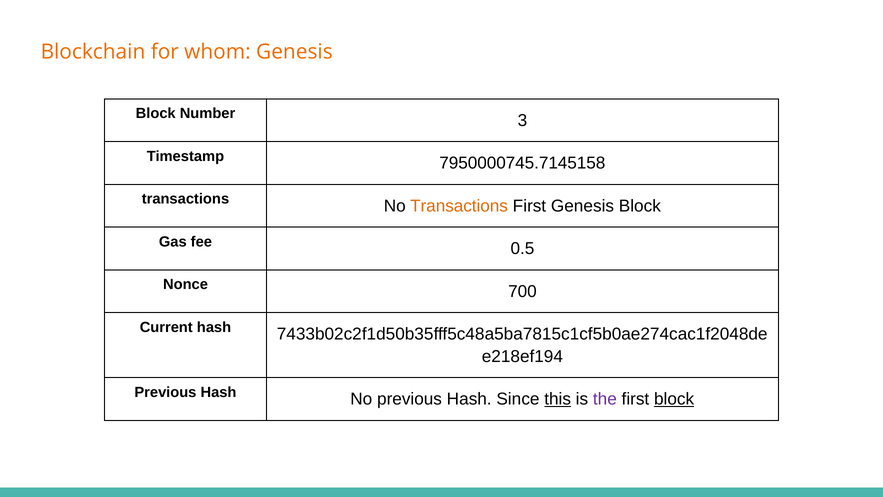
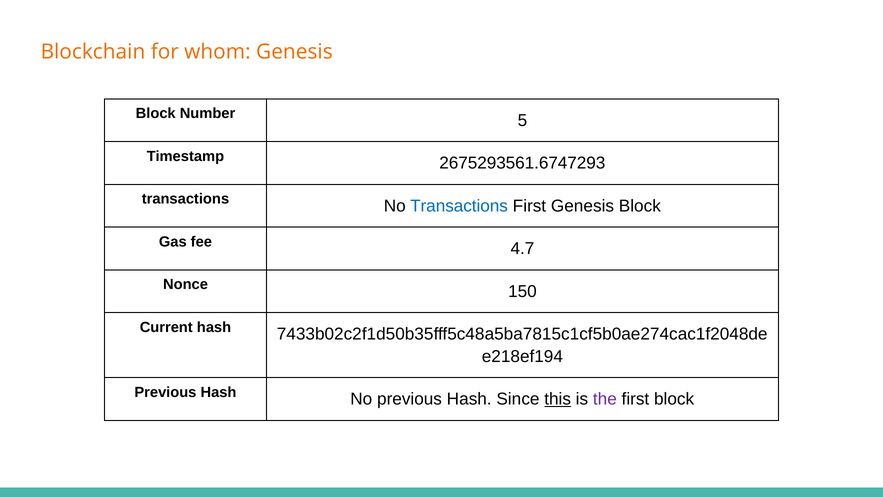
3: 3 -> 5
7950000745.7145158: 7950000745.7145158 -> 2675293561.6747293
Transactions at (459, 206) colour: orange -> blue
0.5: 0.5 -> 4.7
700: 700 -> 150
block at (674, 399) underline: present -> none
